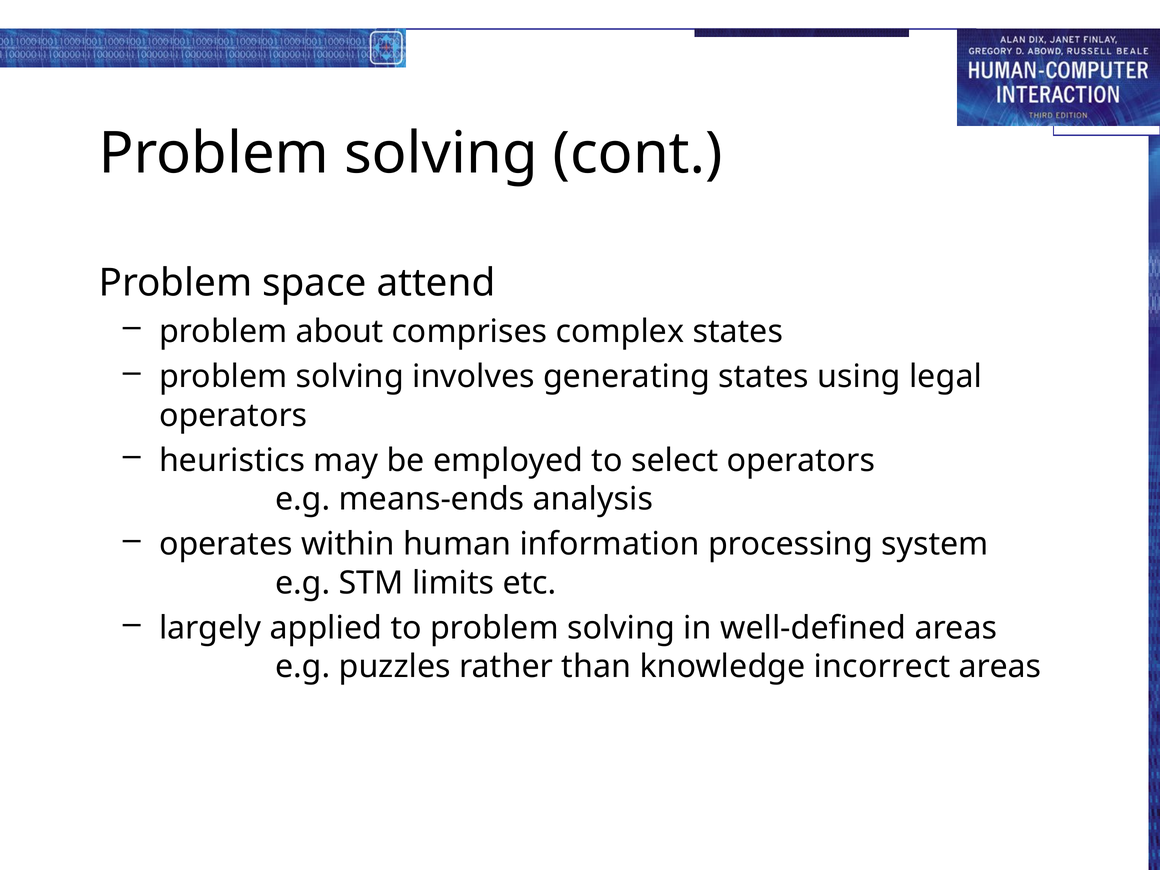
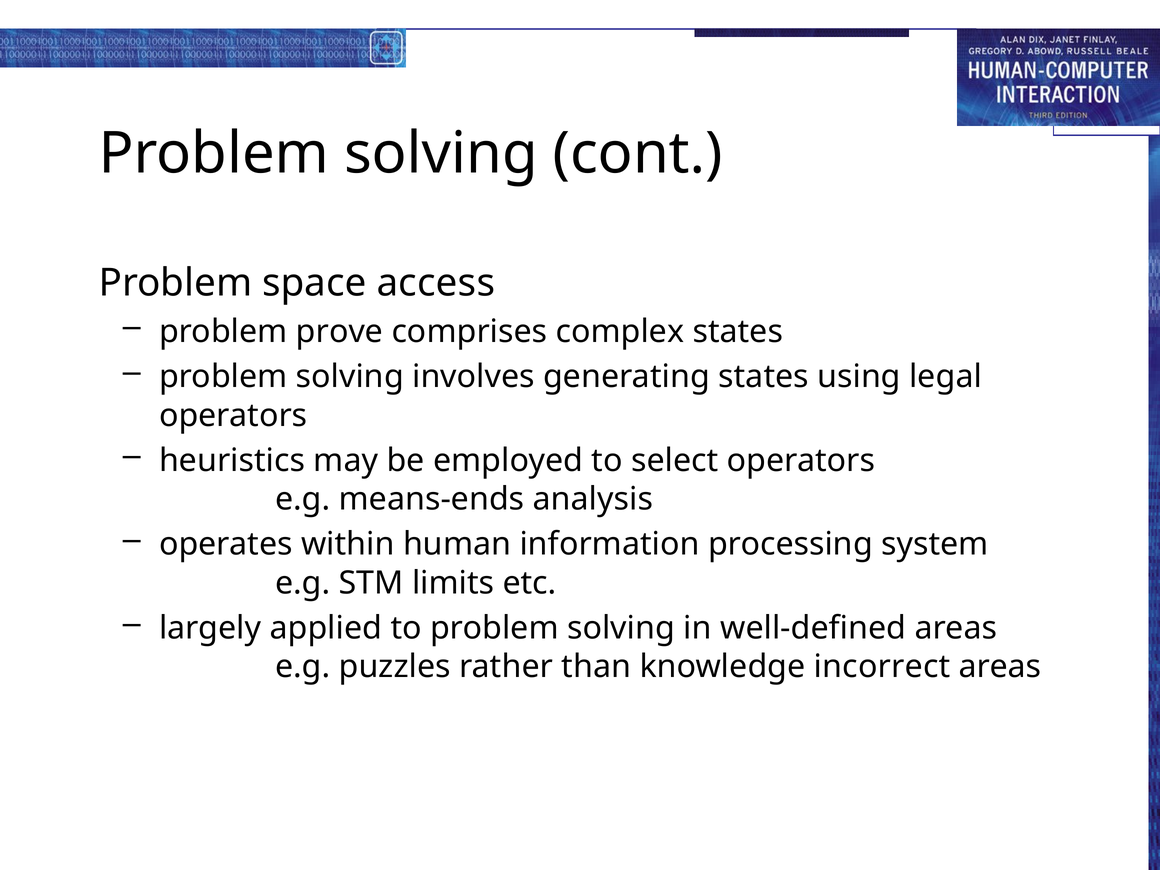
attend: attend -> access
about: about -> prove
